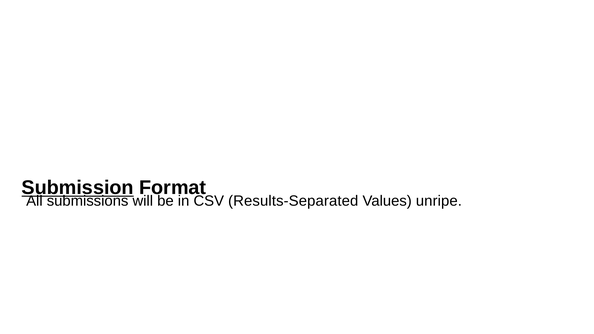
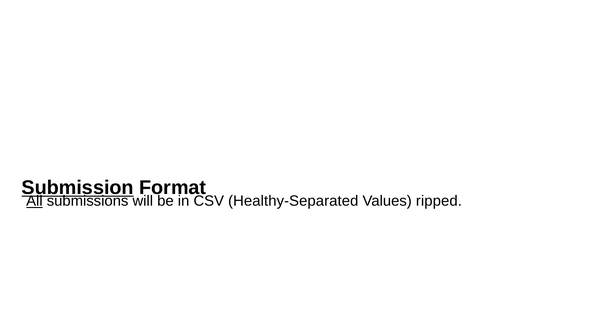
All underline: none -> present
Results-Separated: Results-Separated -> Healthy-Separated
unripe: unripe -> ripped
